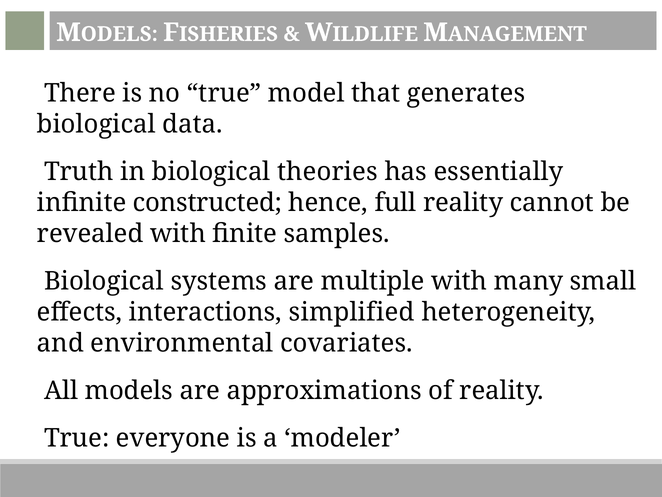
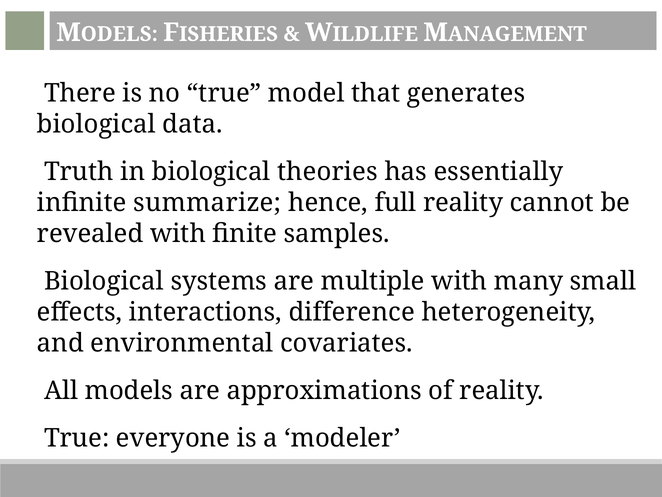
constructed: constructed -> summarize
simplified: simplified -> difference
